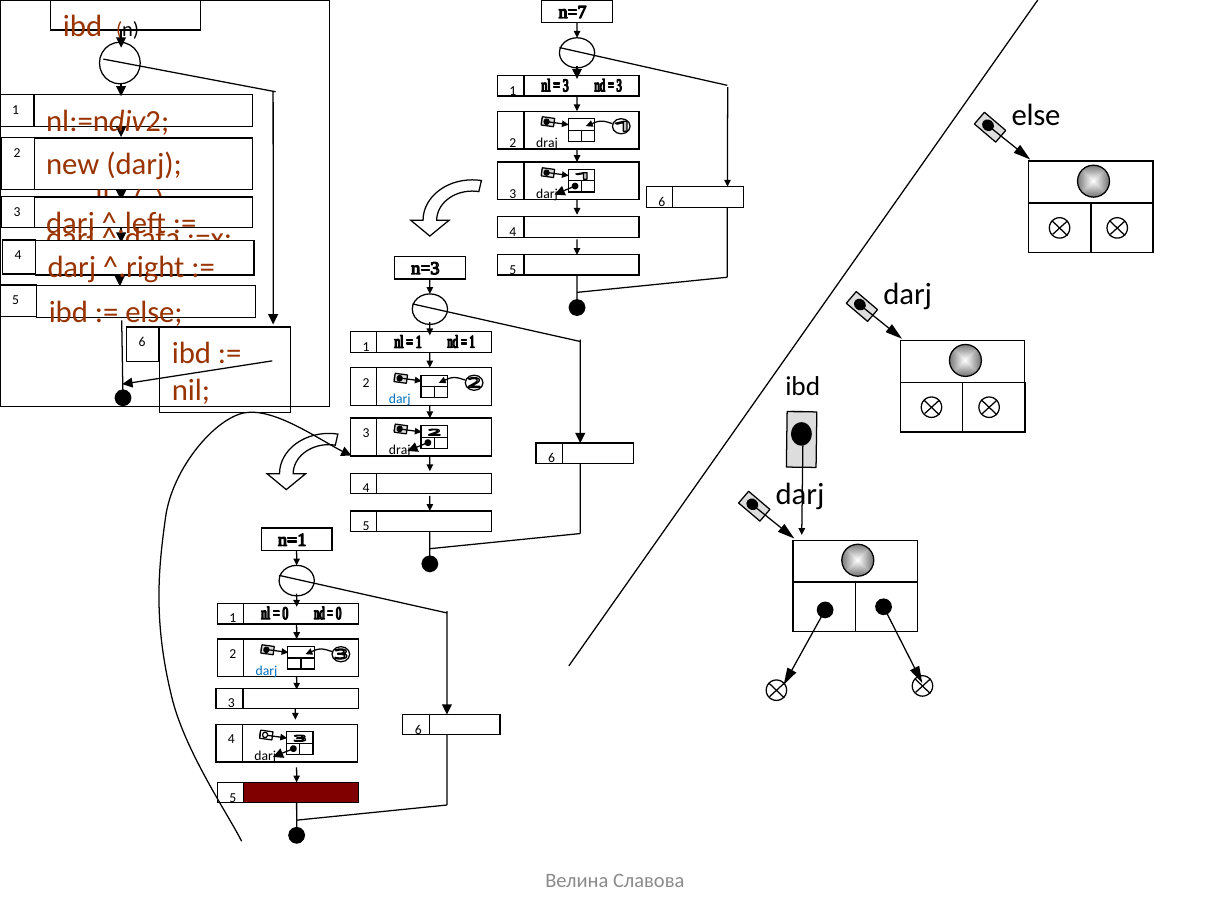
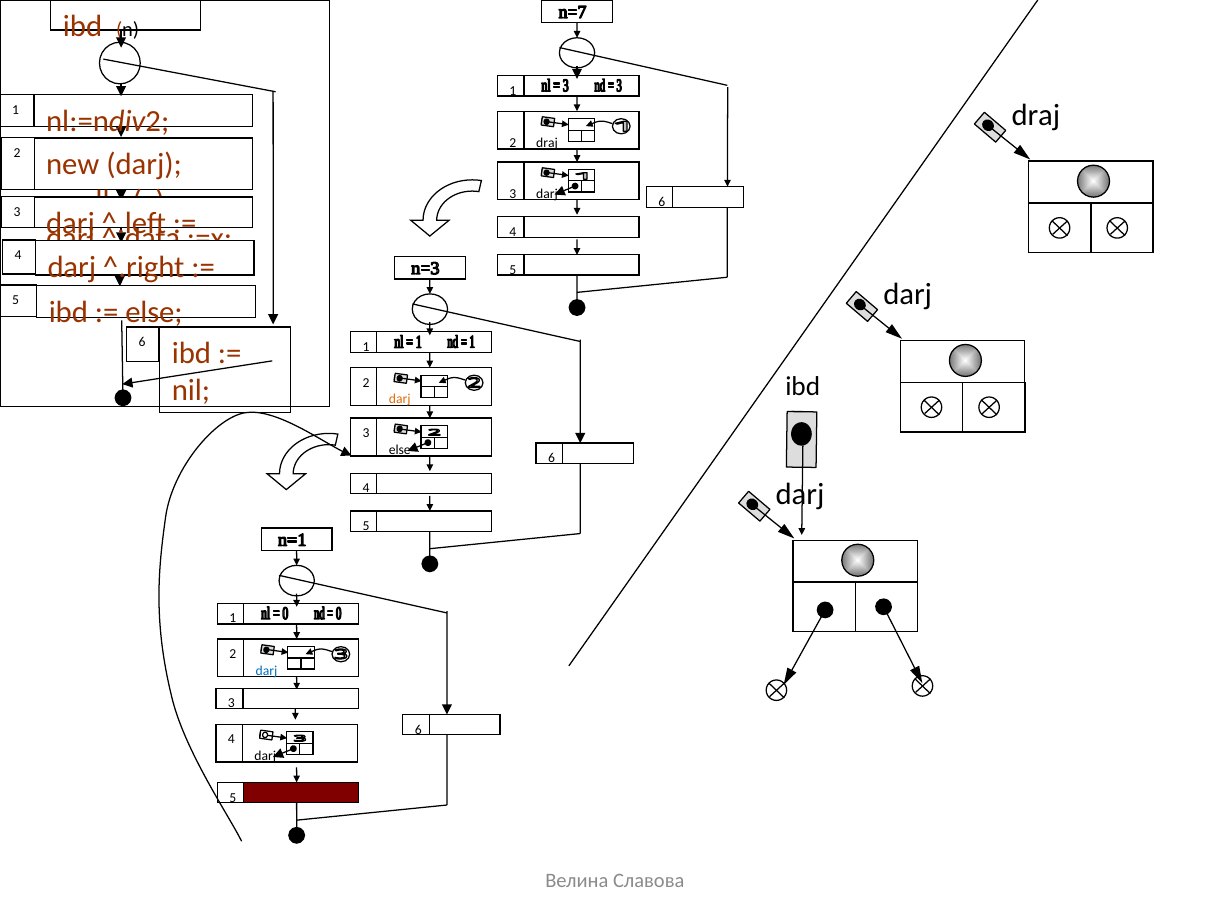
else at (1036, 115): else -> draj
darj at (400, 399) colour: blue -> orange
draj at (400, 450): draj -> else
